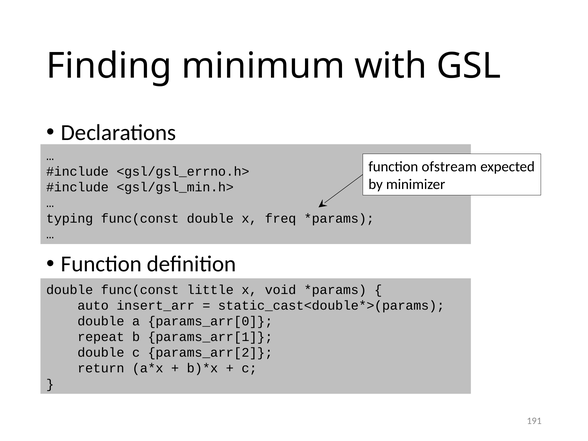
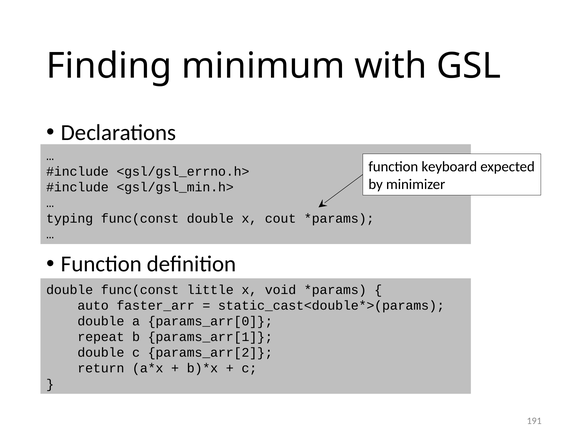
ofstream: ofstream -> keyboard
freq: freq -> cout
insert_arr: insert_arr -> faster_arr
